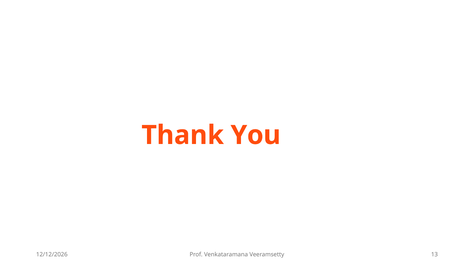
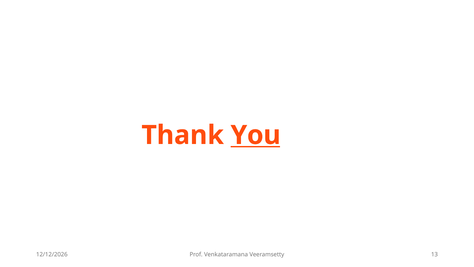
You underline: none -> present
